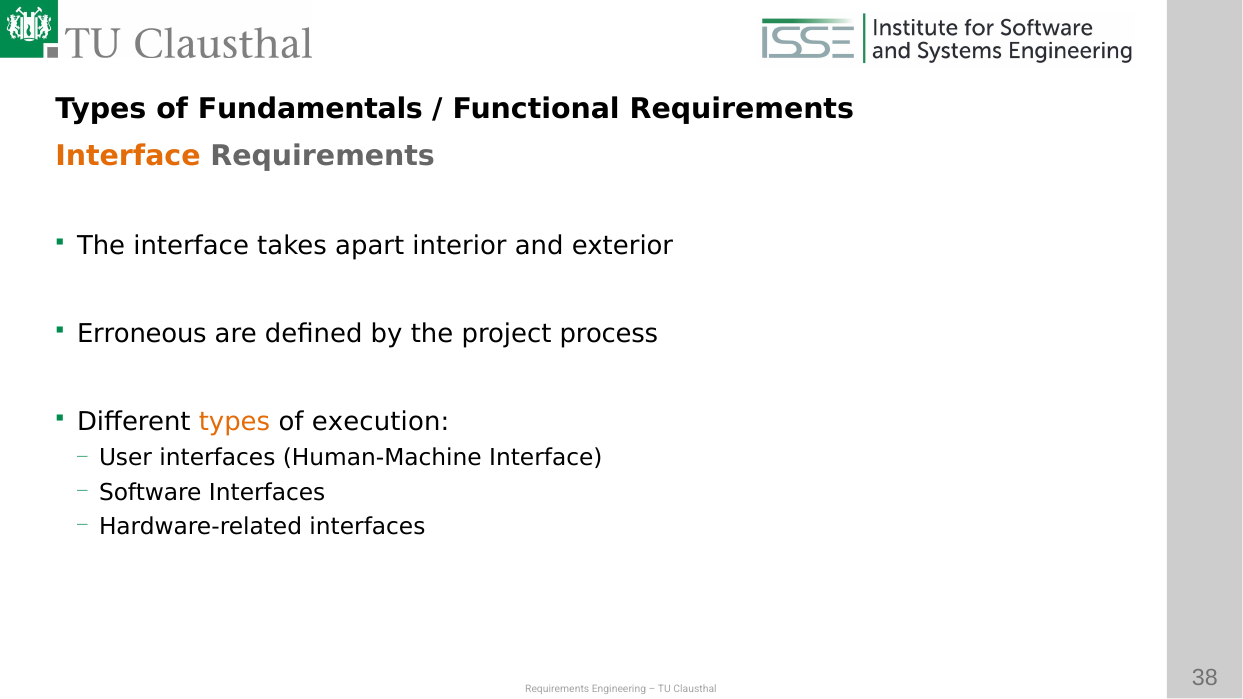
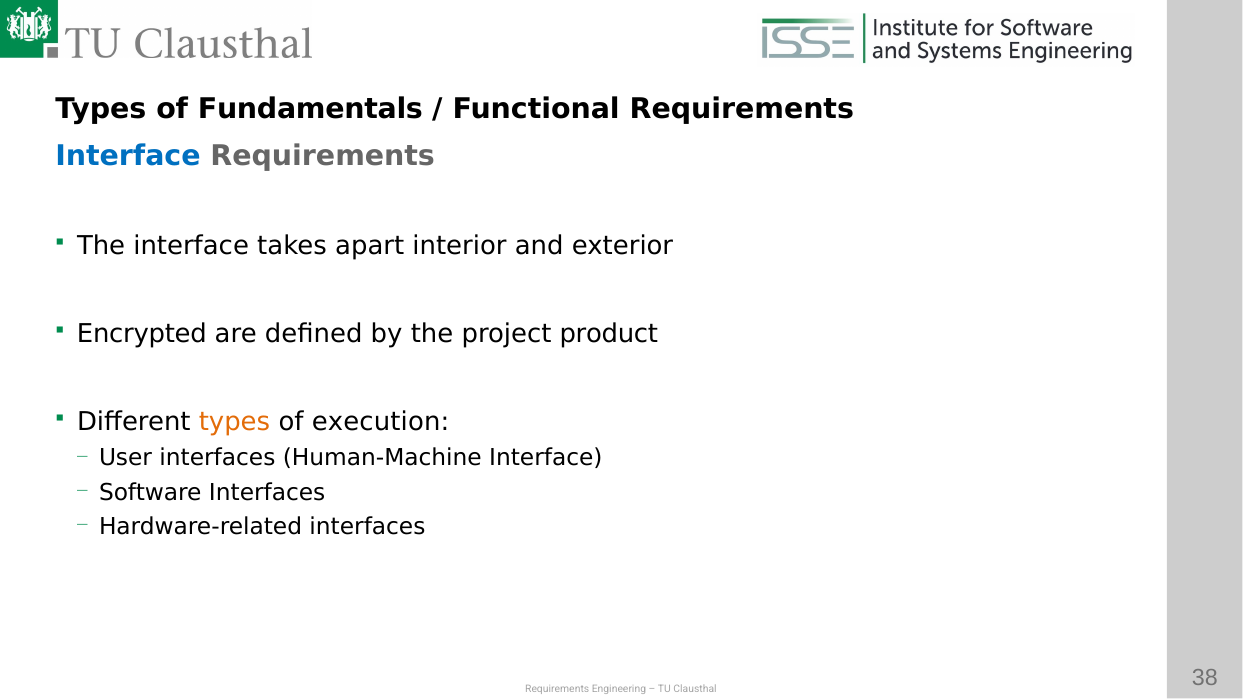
Interface at (128, 157) colour: orange -> blue
Erroneous: Erroneous -> Encrypted
process: process -> product
